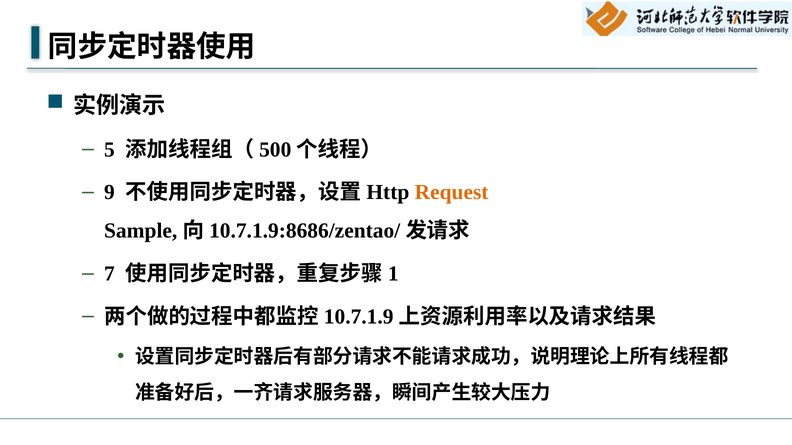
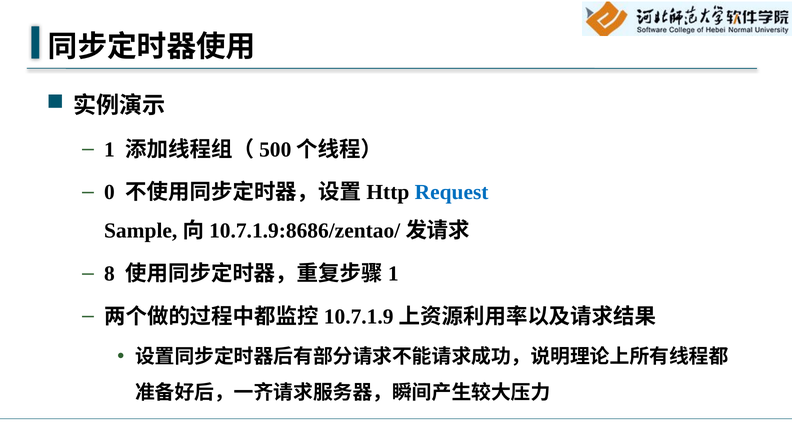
5: 5 -> 1
9: 9 -> 0
Request colour: orange -> blue
7: 7 -> 8
